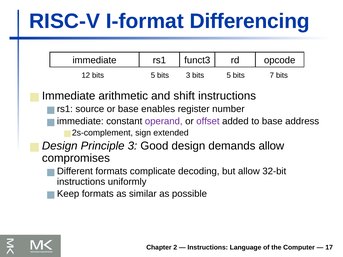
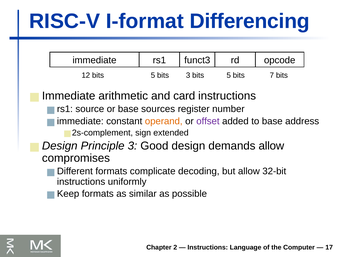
shift: shift -> card
enables: enables -> sources
operand colour: purple -> orange
